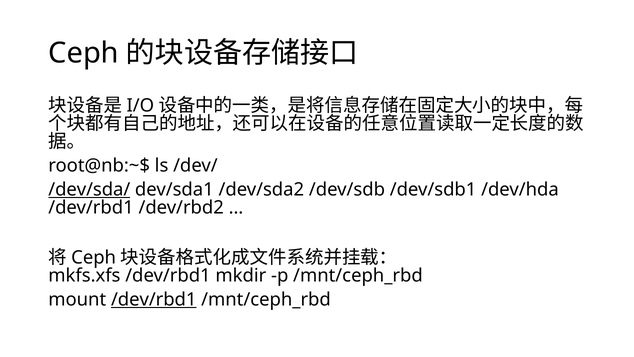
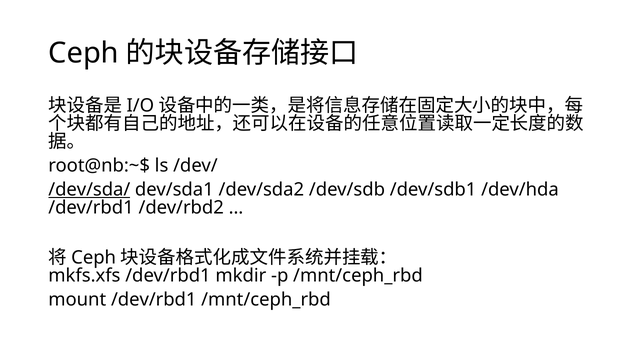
/dev/rbd1 at (154, 299) underline: present -> none
